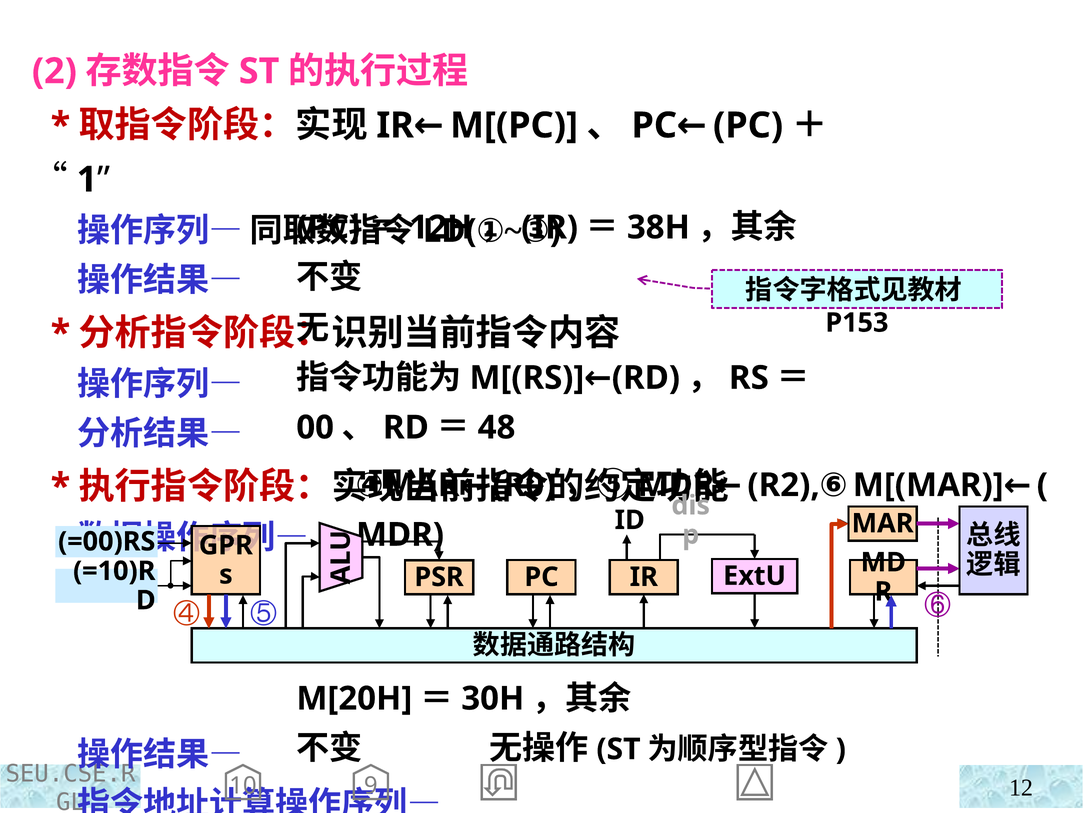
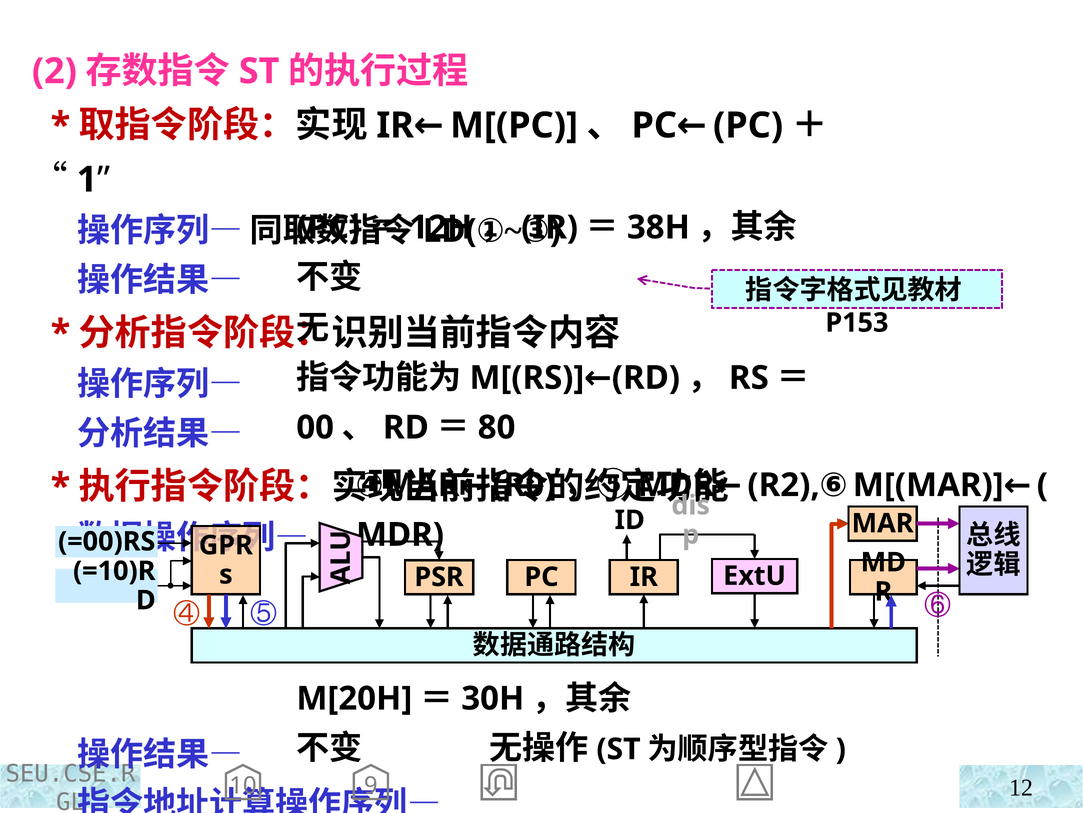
48: 48 -> 80
